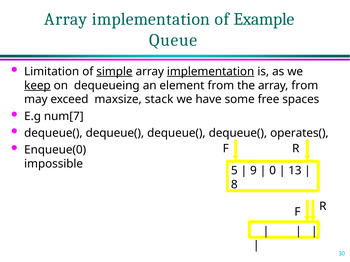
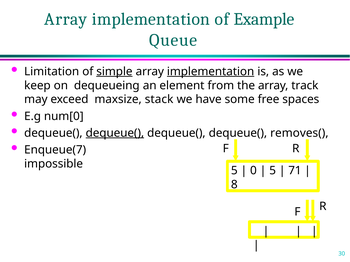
keep underline: present -> none
array from: from -> track
num[7: num[7 -> num[0
dequeue( at (115, 133) underline: none -> present
operates(: operates( -> removes(
Enqueue(0: Enqueue(0 -> Enqueue(7
9: 9 -> 0
0 at (273, 171): 0 -> 5
13: 13 -> 71
